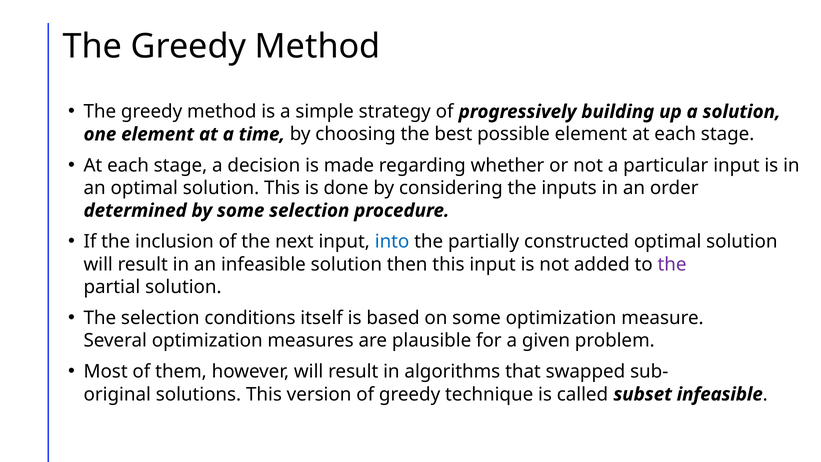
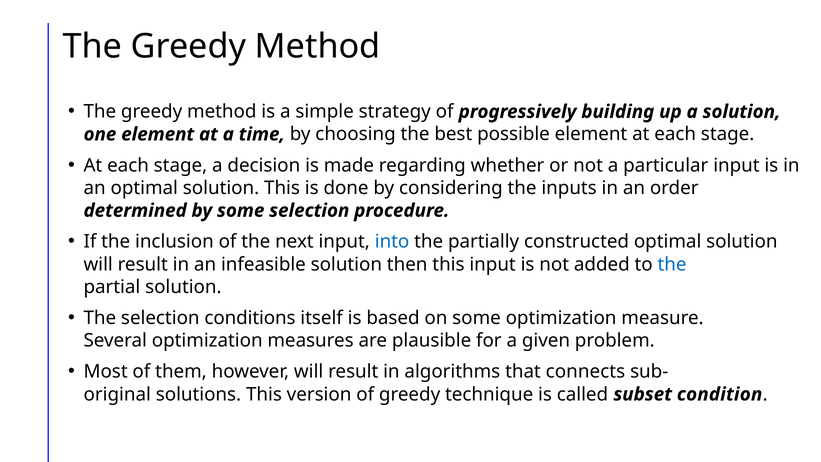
the at (672, 264) colour: purple -> blue
swapped: swapped -> connects
subset infeasible: infeasible -> condition
